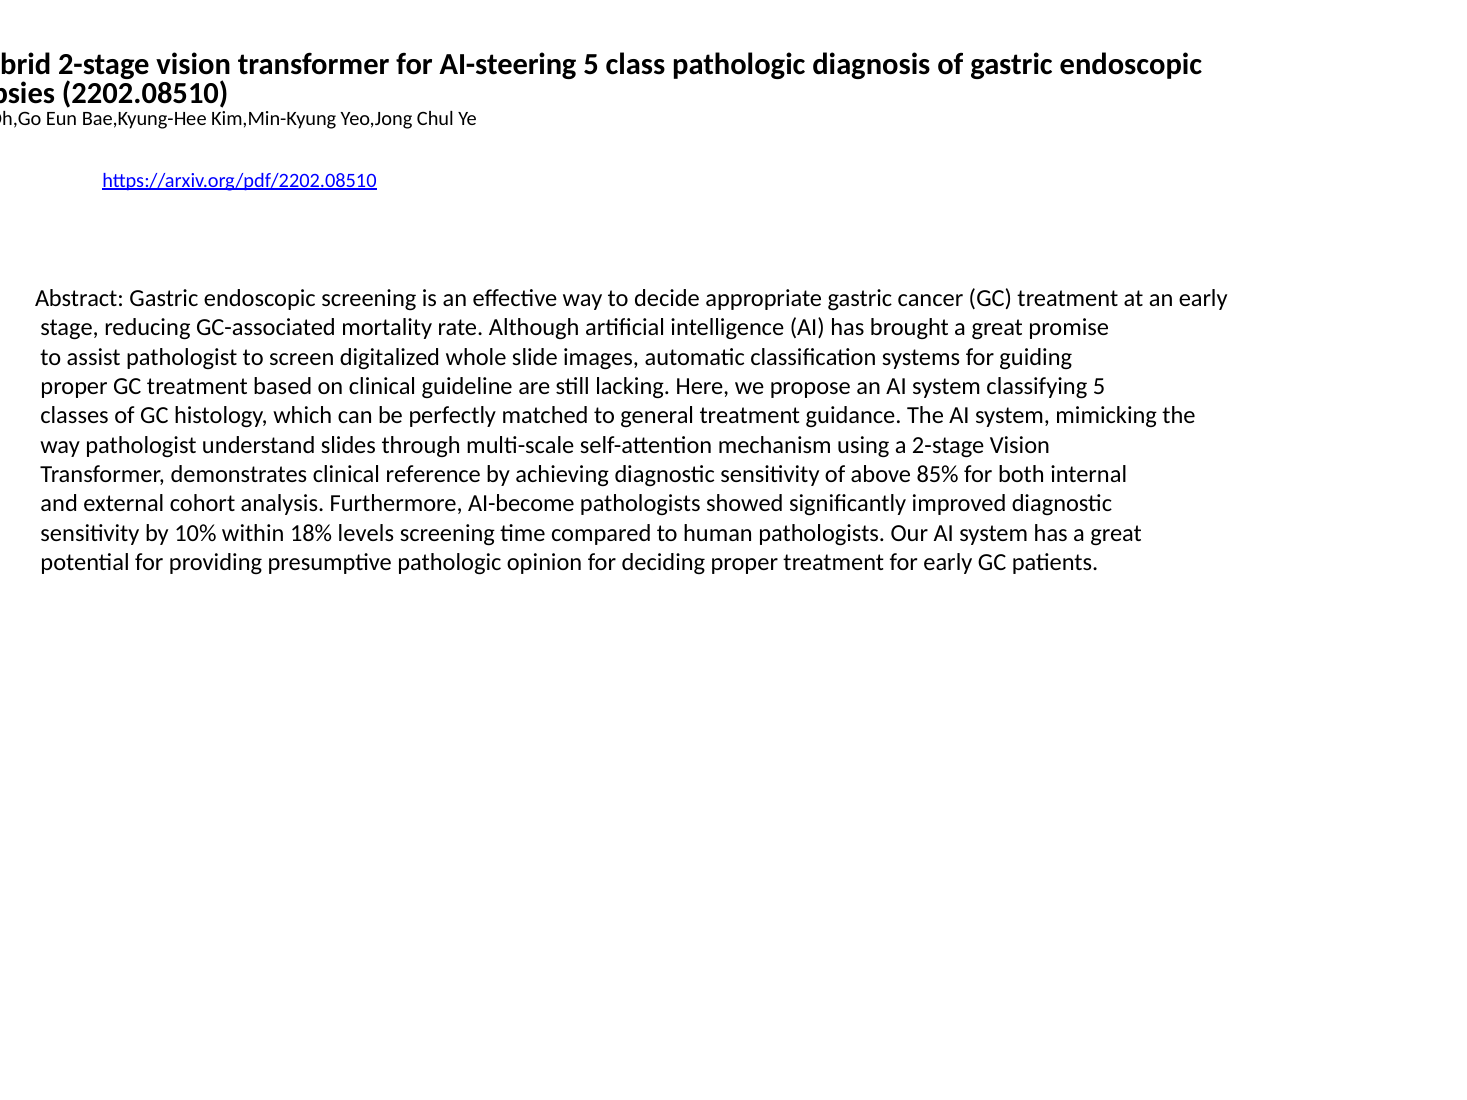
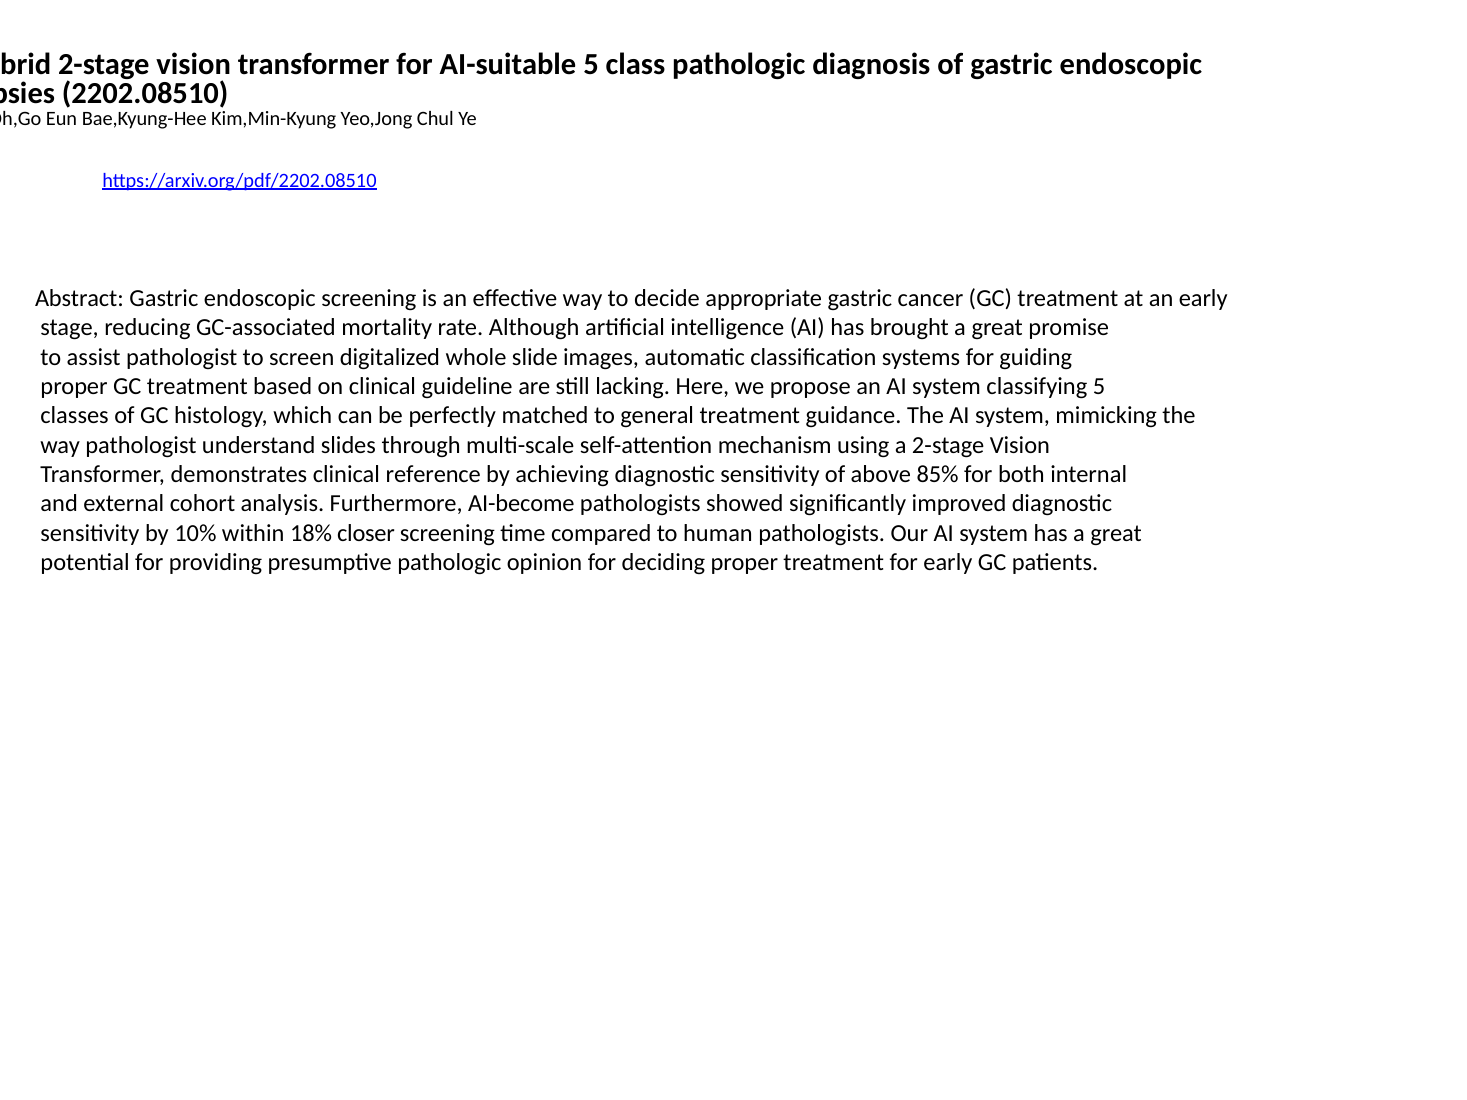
AI-steering: AI-steering -> AI-suitable
levels: levels -> closer
